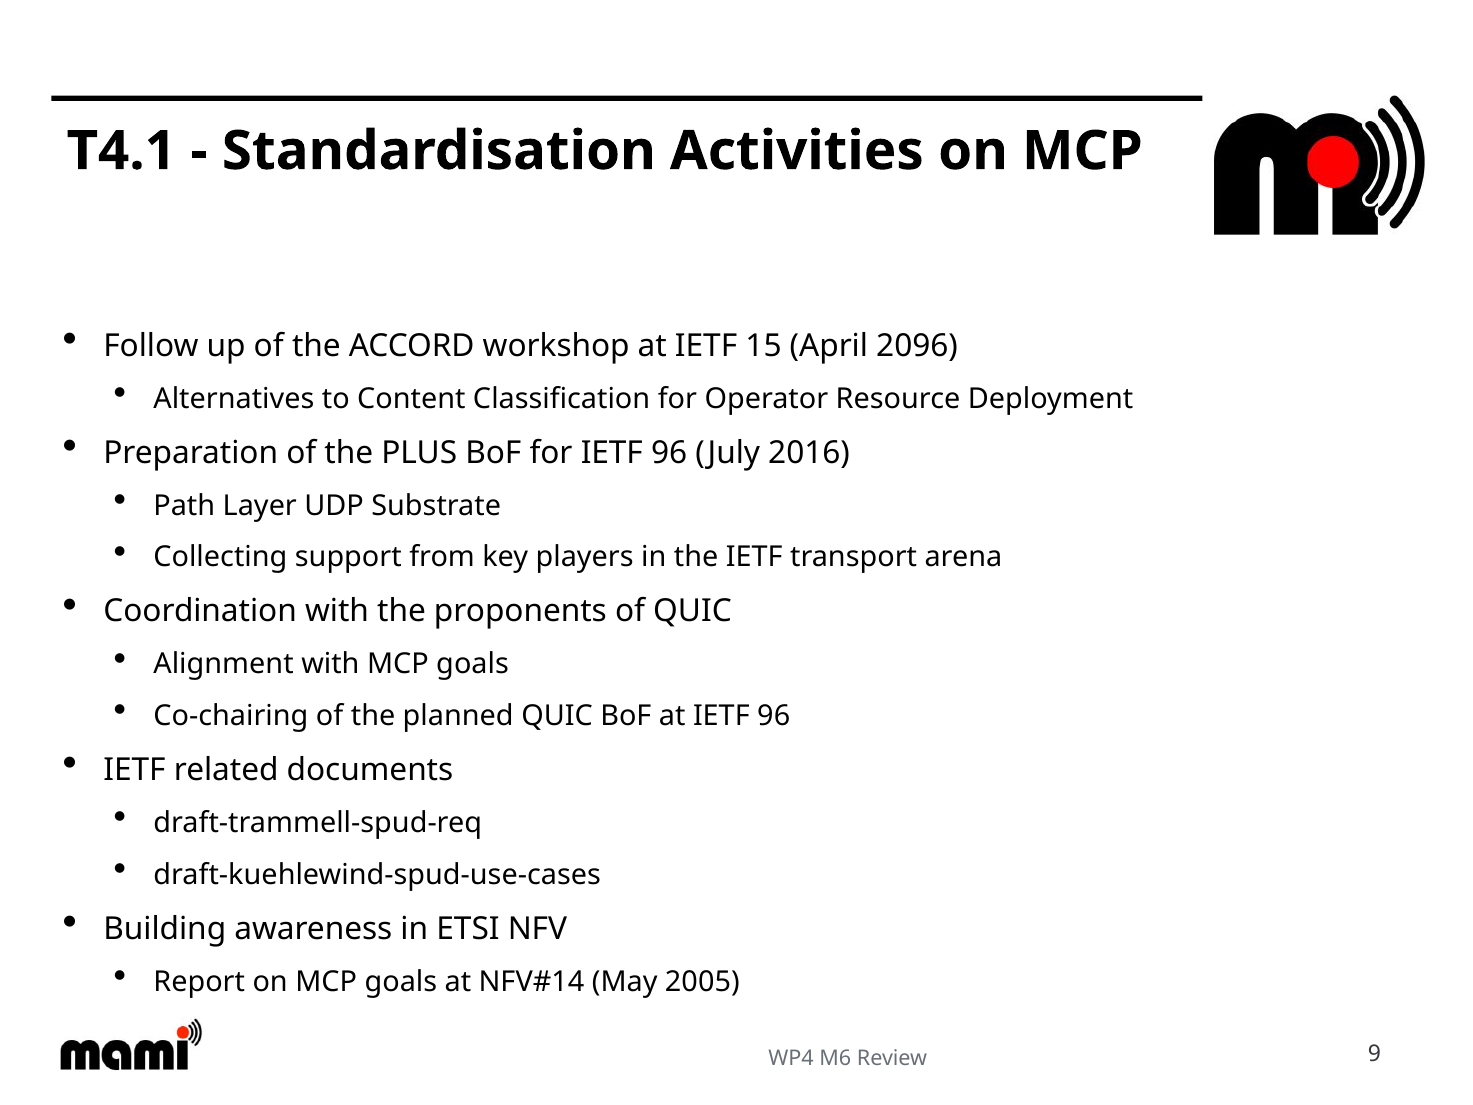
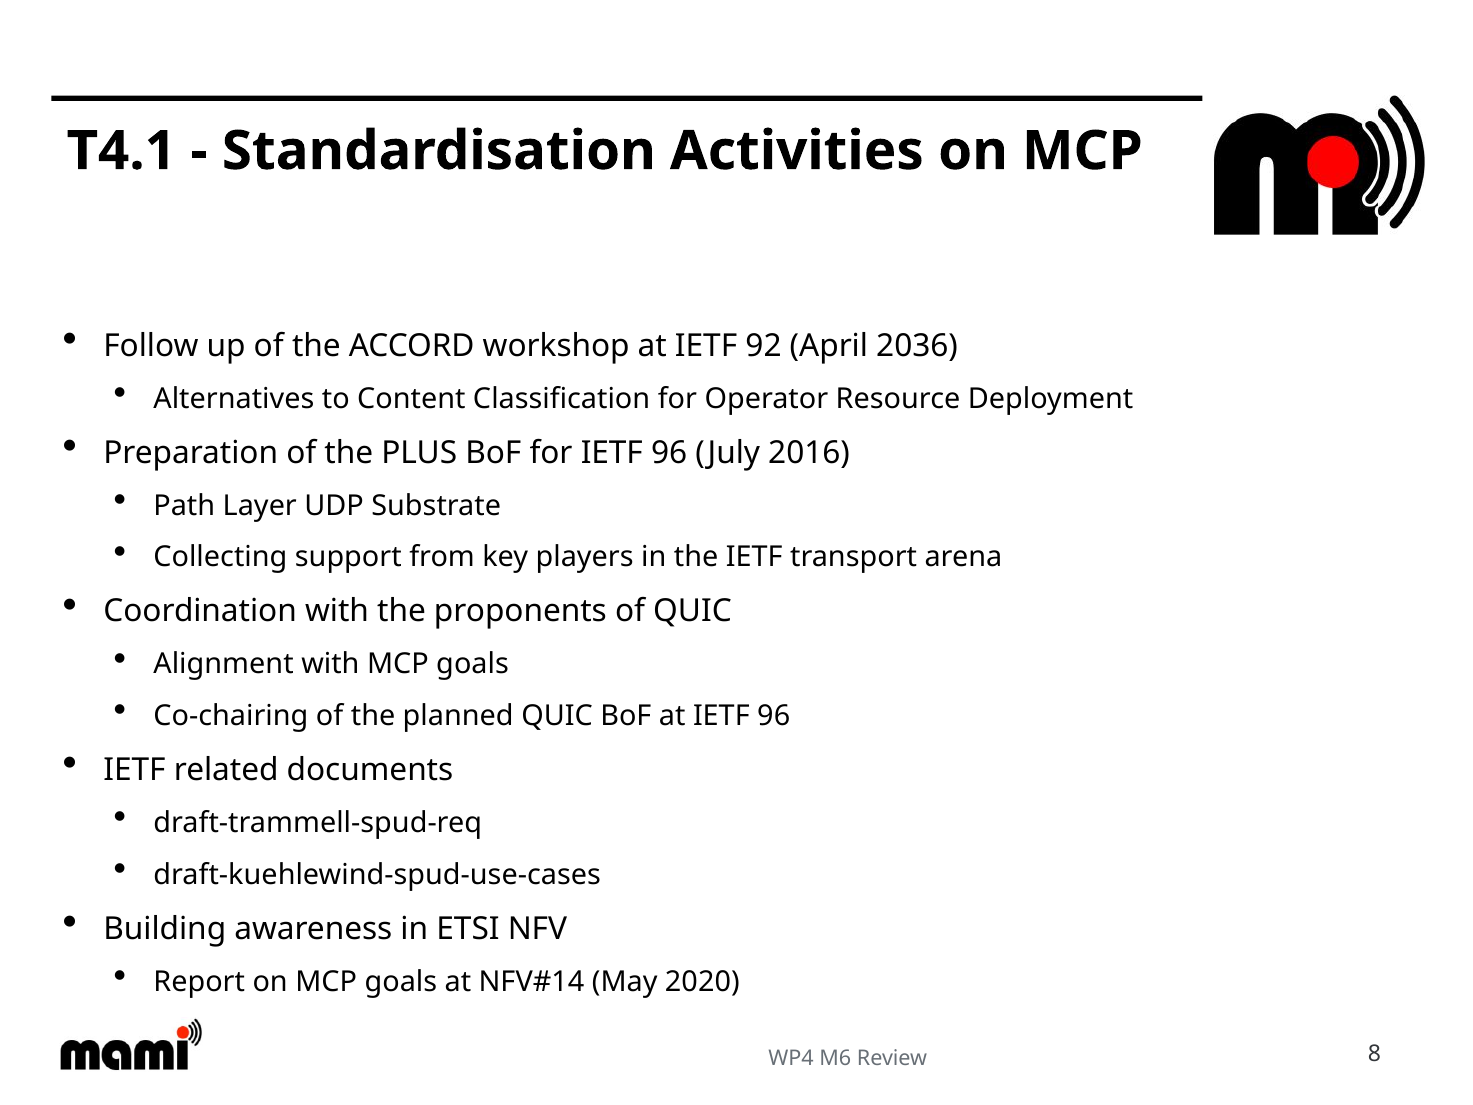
15: 15 -> 92
2096: 2096 -> 2036
2005: 2005 -> 2020
9: 9 -> 8
